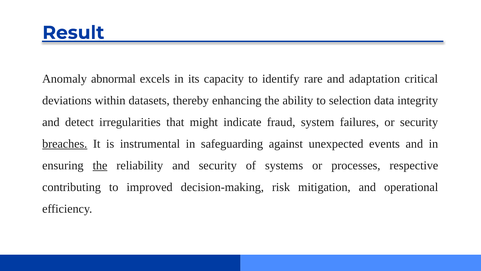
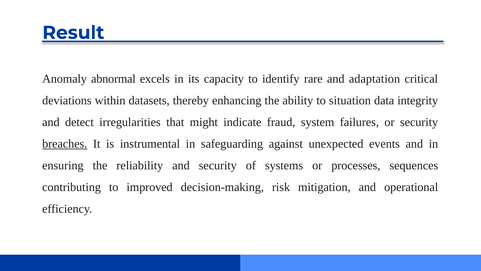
selection: selection -> situation
the at (100, 165) underline: present -> none
respective: respective -> sequences
